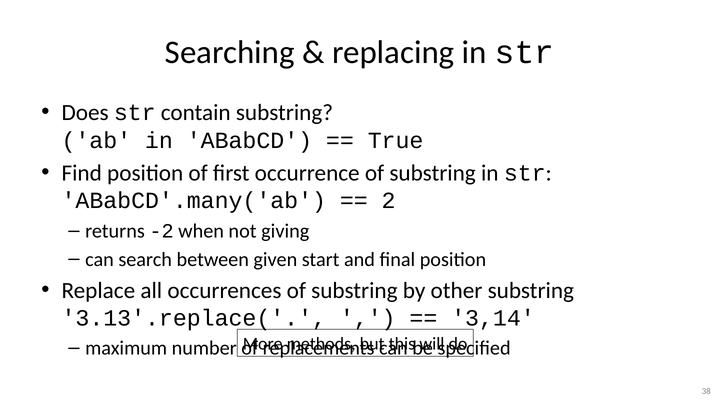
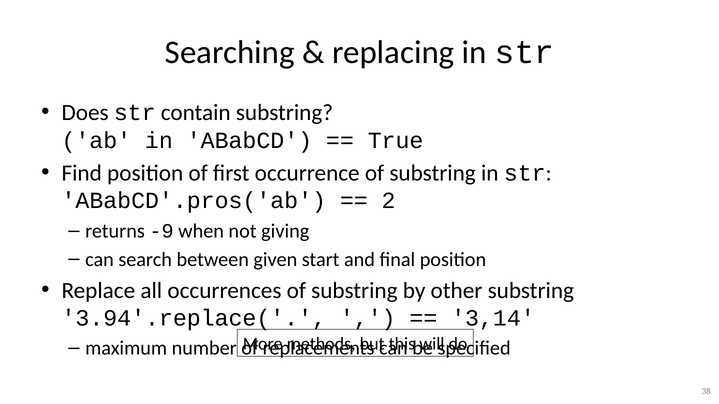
ABabCD'.many('ab: ABabCD'.many('ab -> ABabCD'.pros('ab
-2: -2 -> -9
3.13'.replace(: 3.13'.replace( -> 3.94'.replace(
